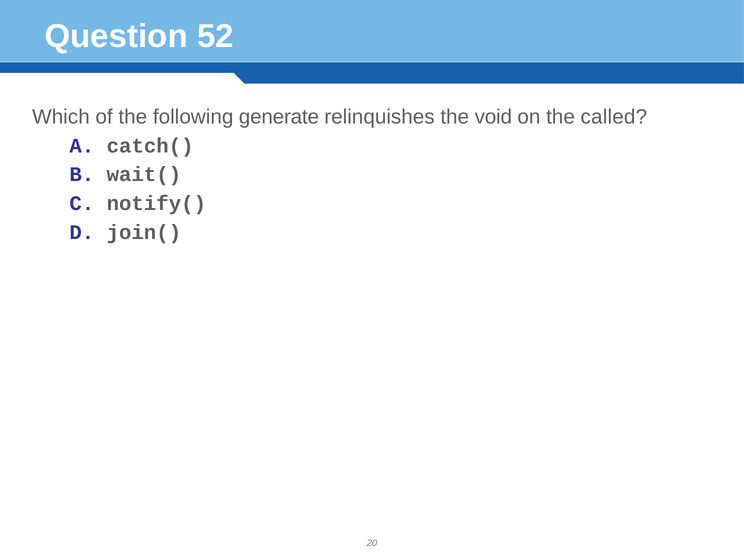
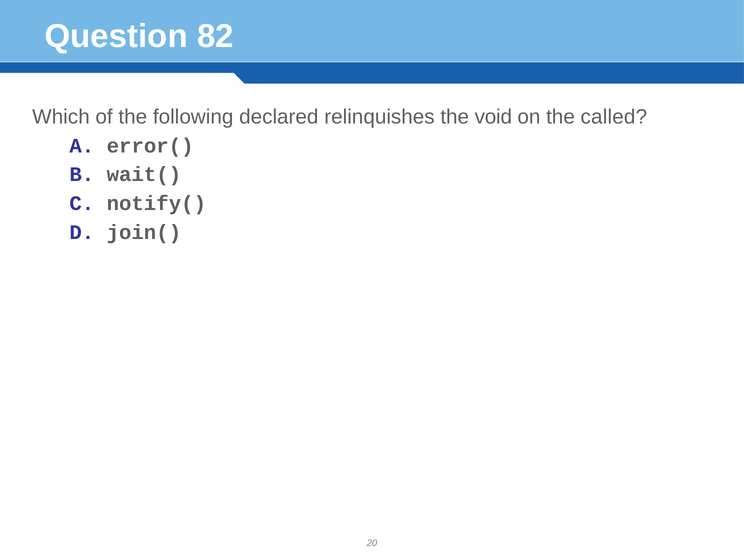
52: 52 -> 82
generate: generate -> declared
catch(: catch( -> error(
